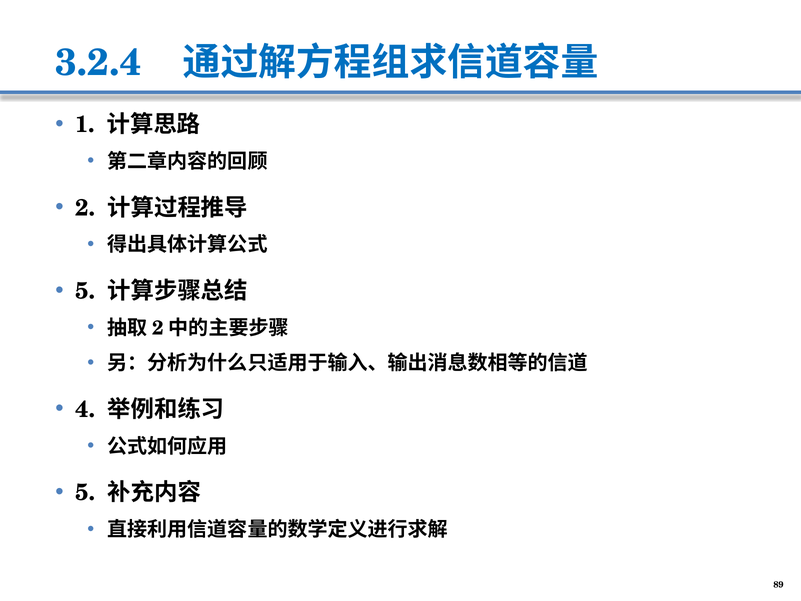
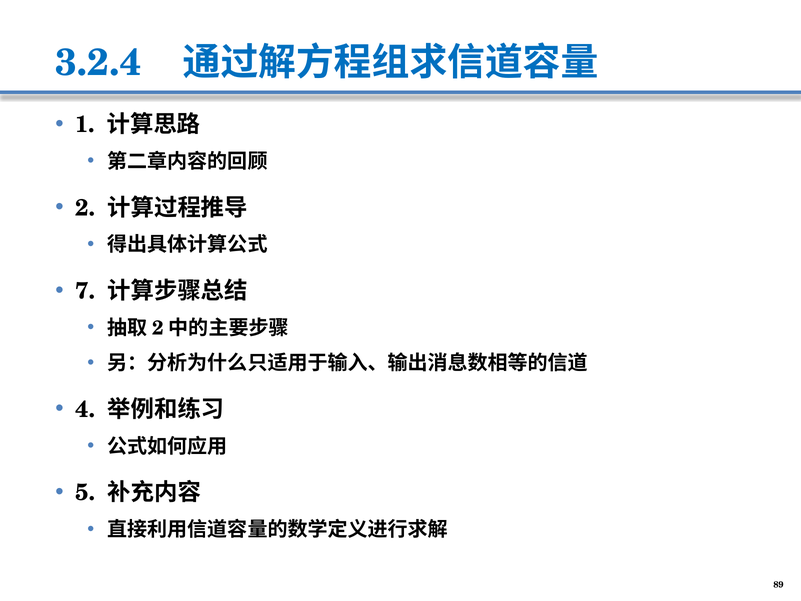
5 at (85, 291): 5 -> 7
